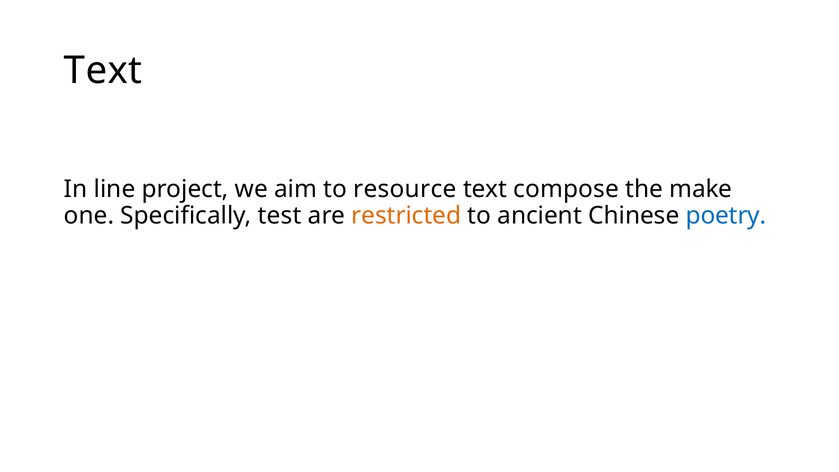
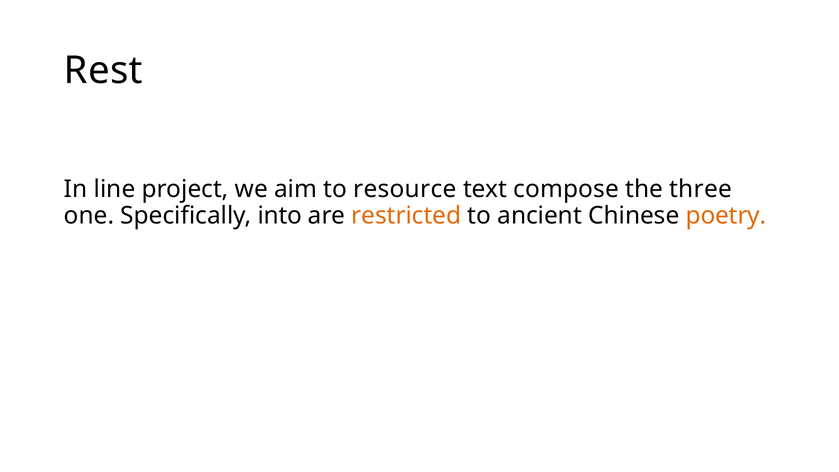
Text at (103, 70): Text -> Rest
make: make -> three
test: test -> into
poetry colour: blue -> orange
